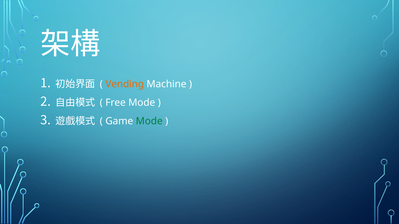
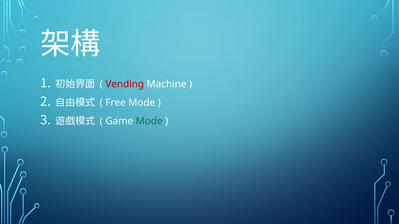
Vending colour: orange -> red
